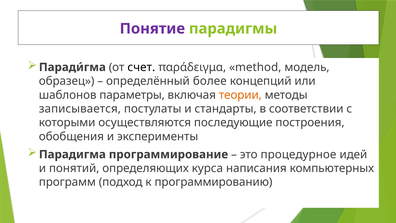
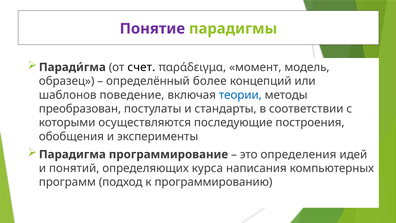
method: method -> момент
параметры: параметры -> поведение
теории colour: orange -> blue
записывается: записывается -> преобразован
процедурное: процедурное -> определения
